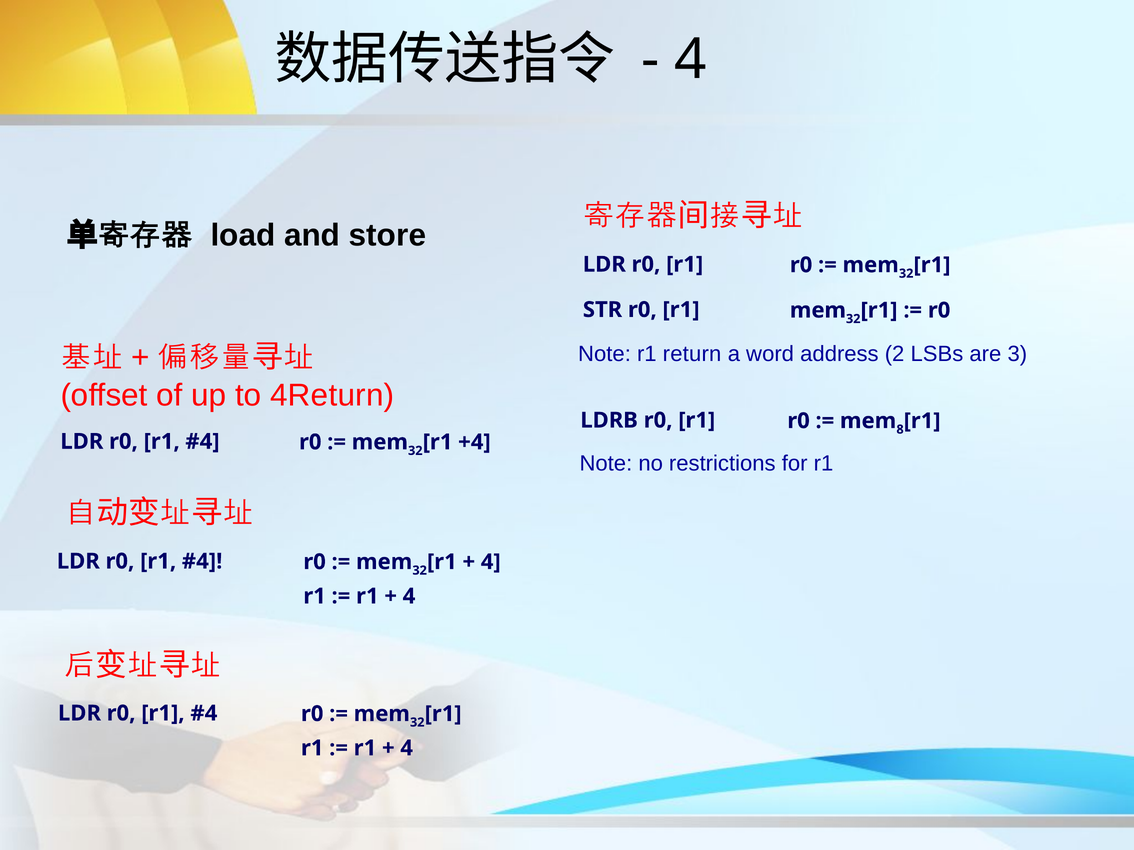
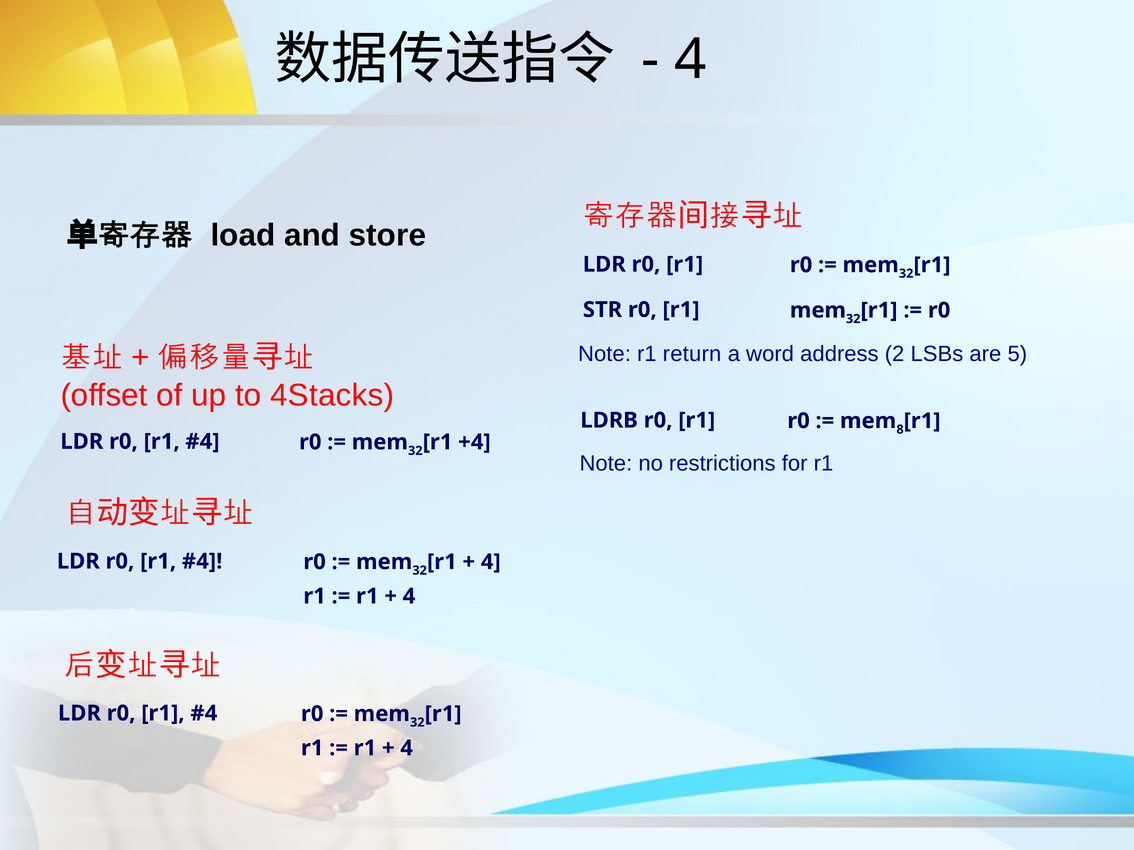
3: 3 -> 5
4Return: 4Return -> 4Stacks
